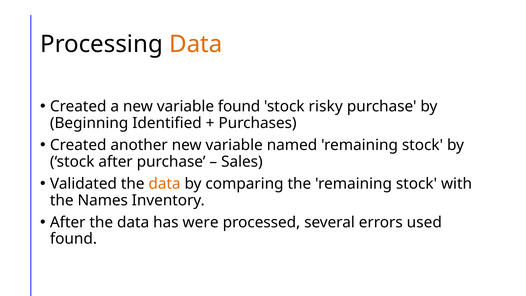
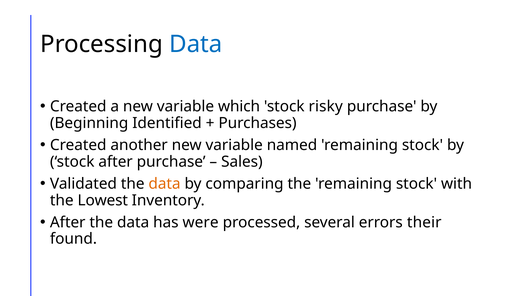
Data at (196, 44) colour: orange -> blue
variable found: found -> which
Names: Names -> Lowest
used: used -> their
